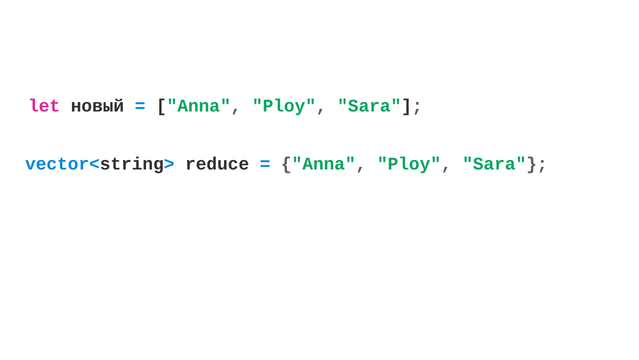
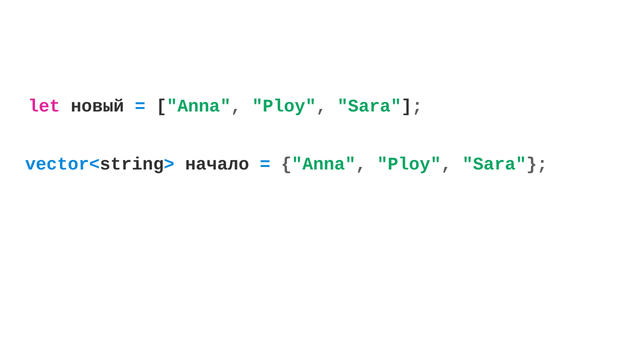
reduce: reduce -> начало
